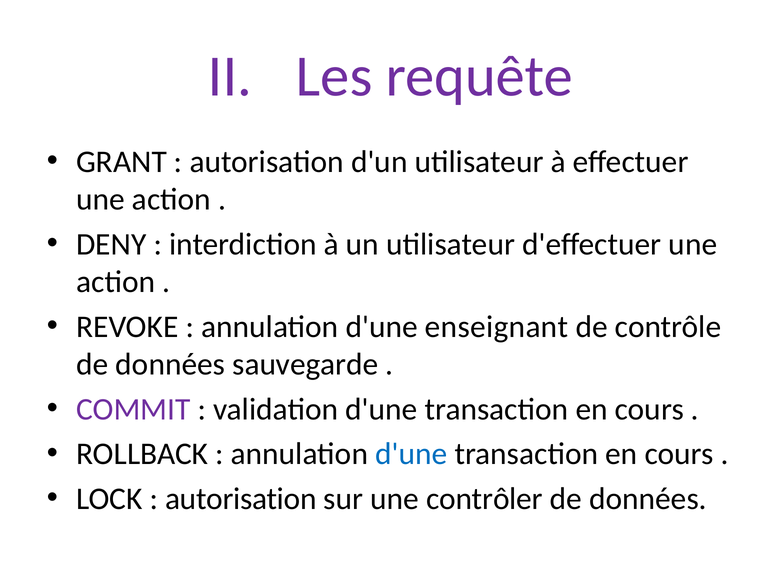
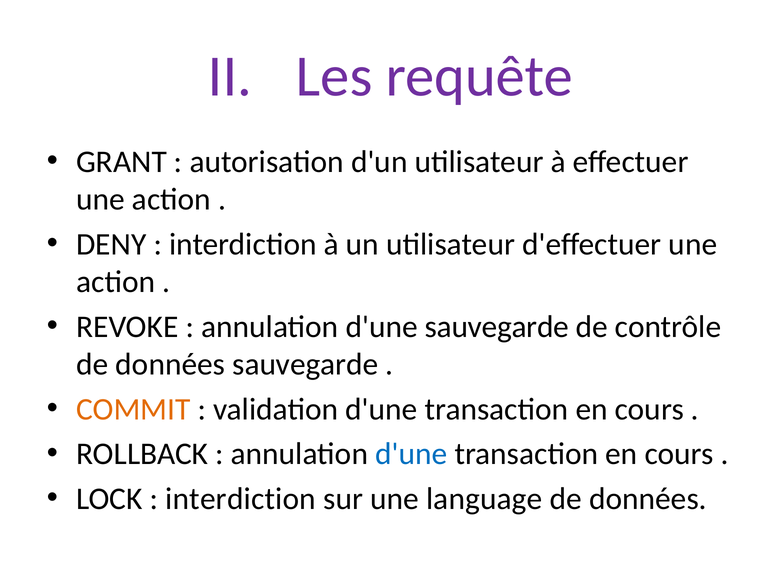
d'une enseignant: enseignant -> sauvegarde
COMMIT colour: purple -> orange
autorisation at (241, 498): autorisation -> interdiction
contrôler: contrôler -> language
